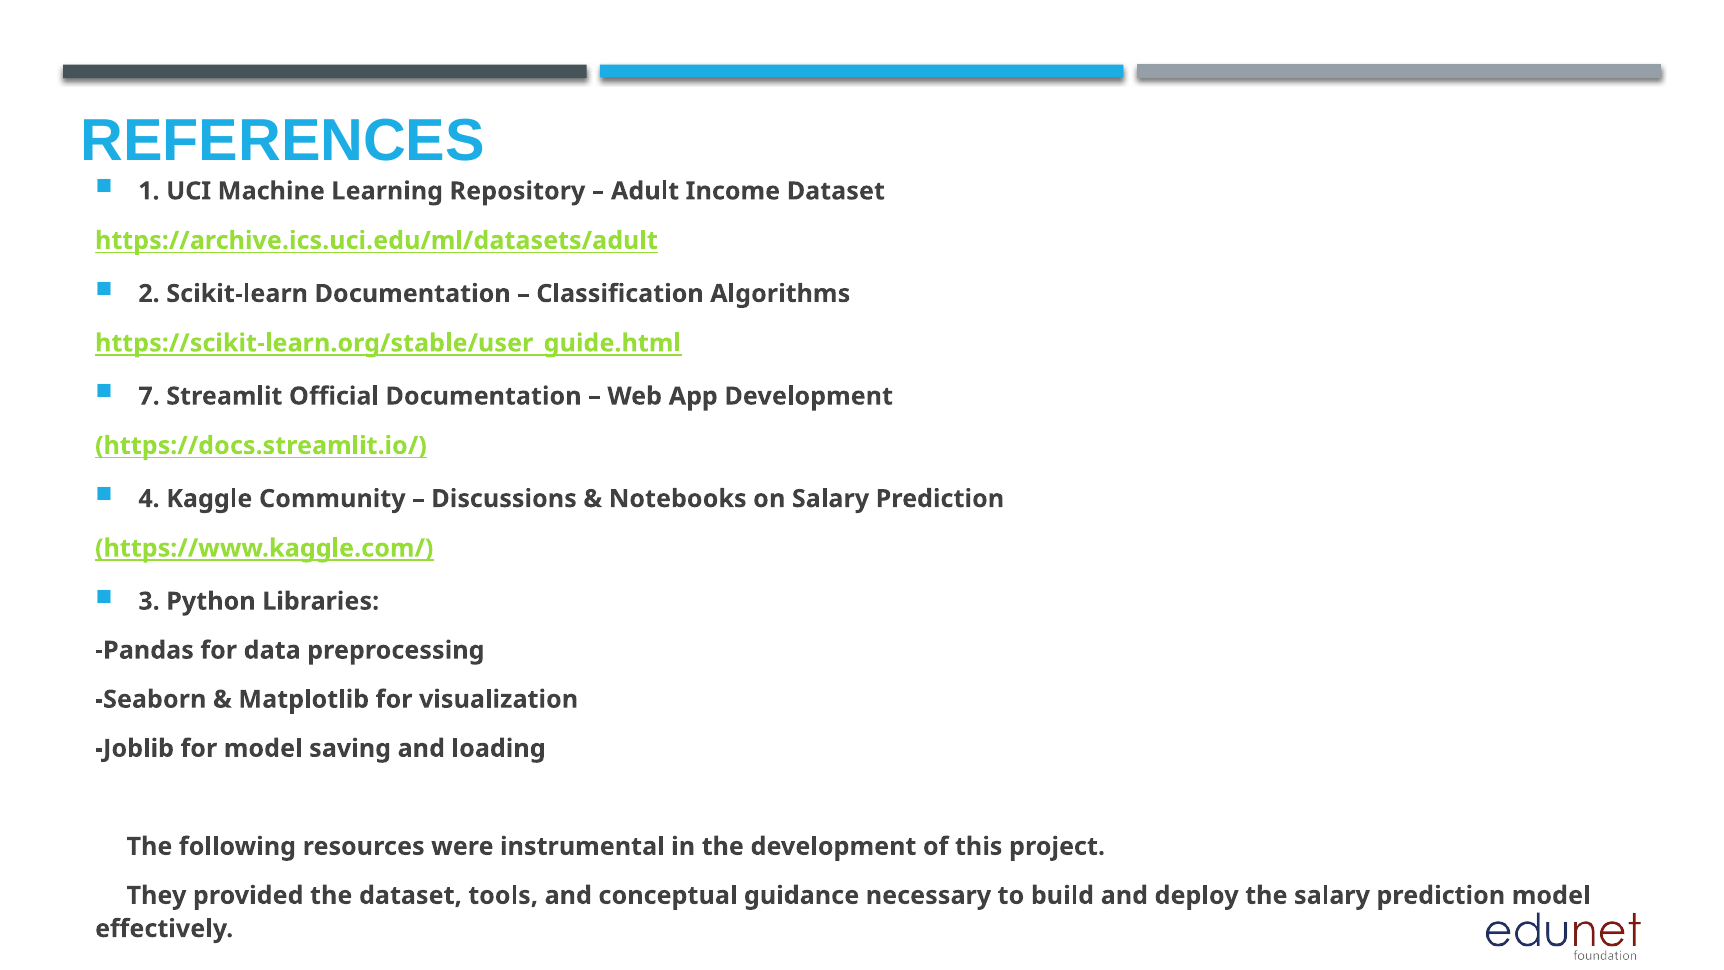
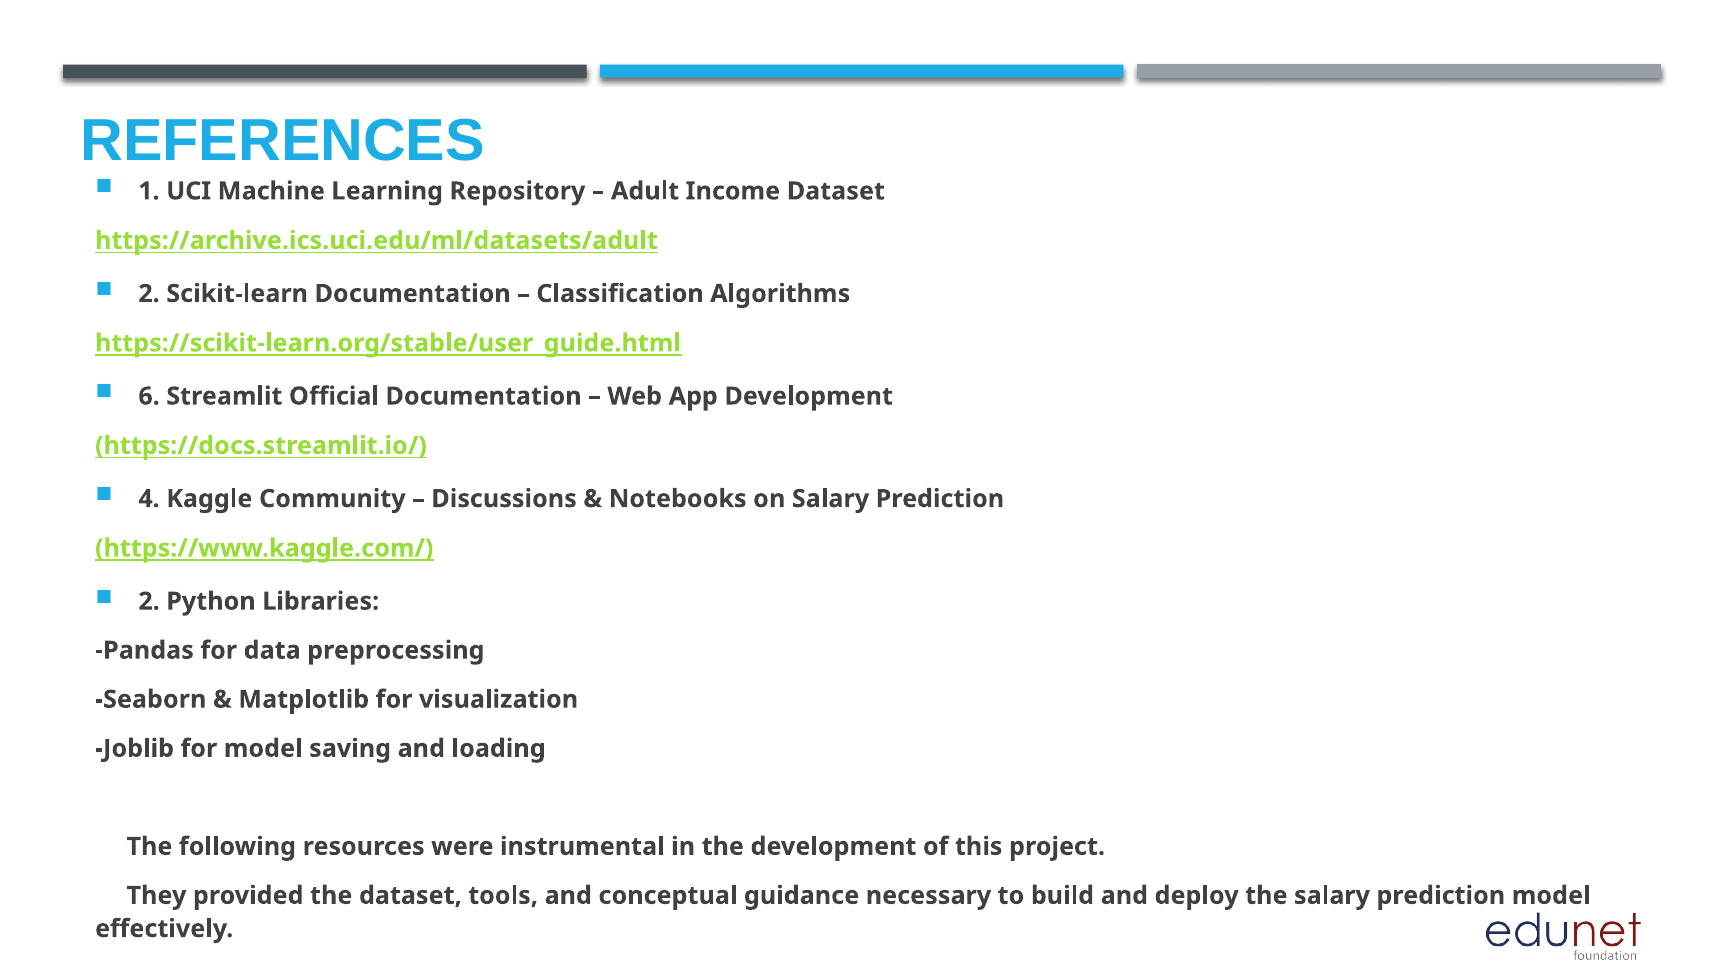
7: 7 -> 6
3 at (149, 601): 3 -> 2
